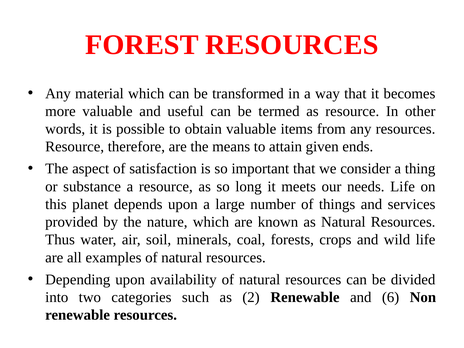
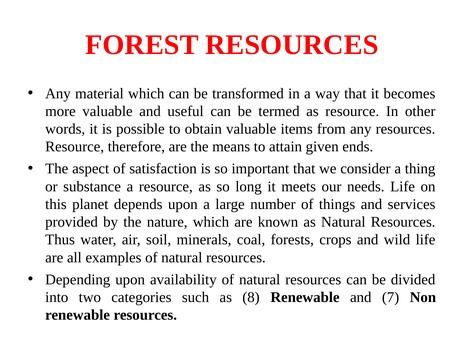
2: 2 -> 8
6: 6 -> 7
